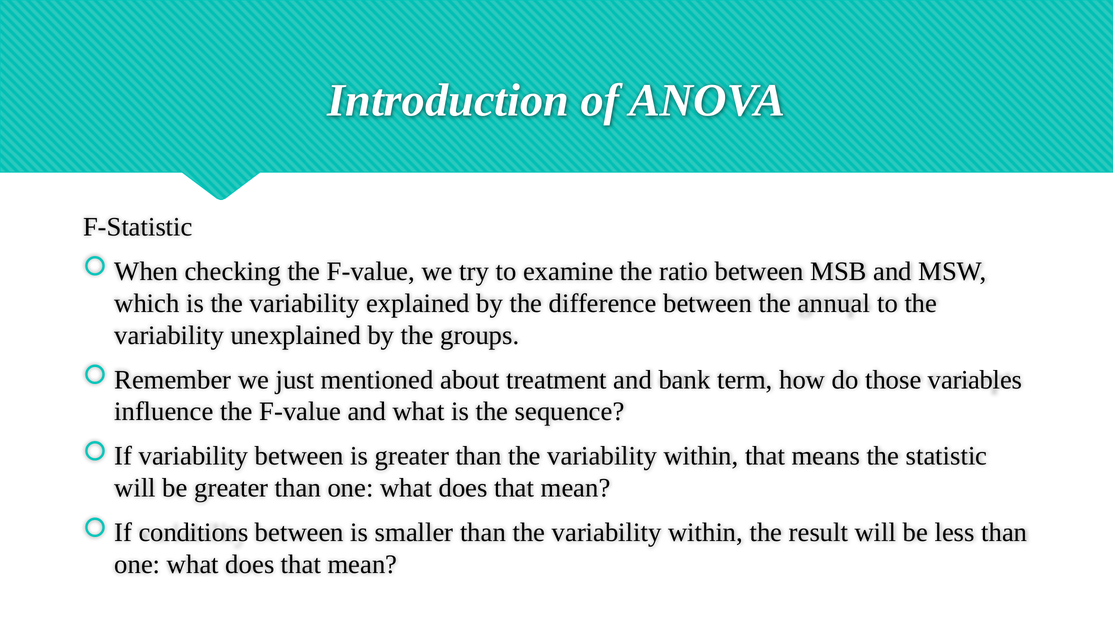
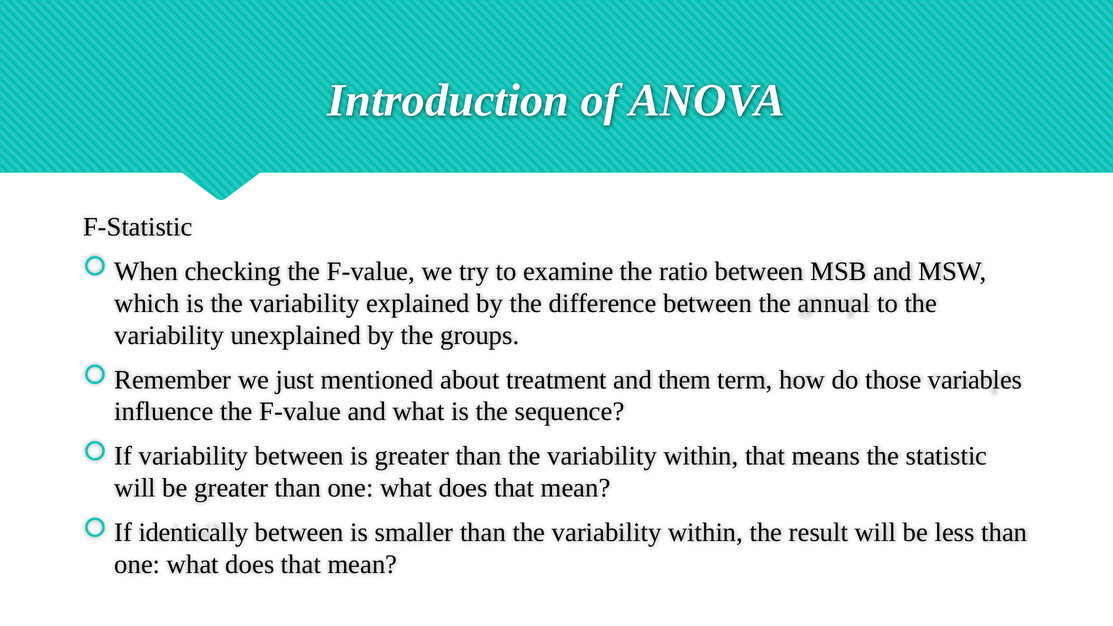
bank: bank -> them
conditions: conditions -> identically
